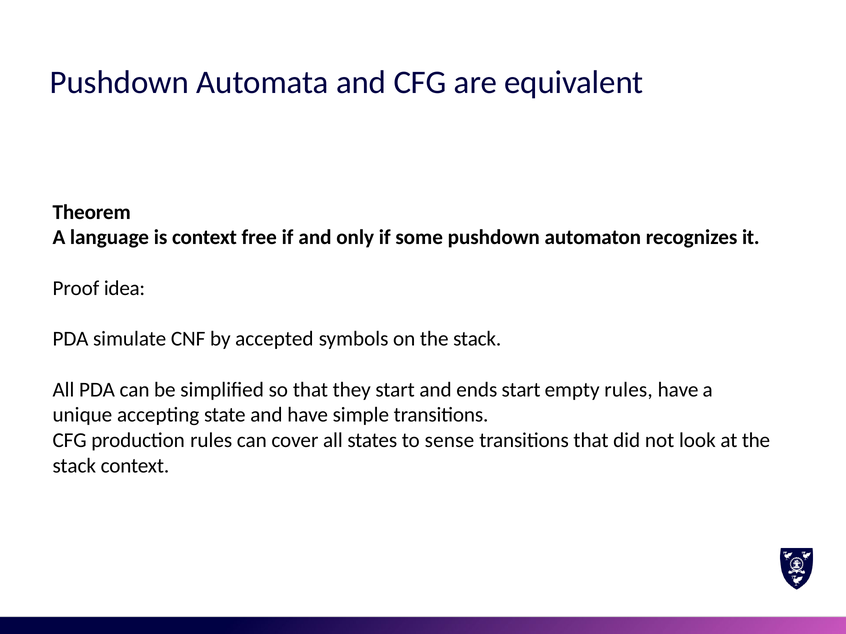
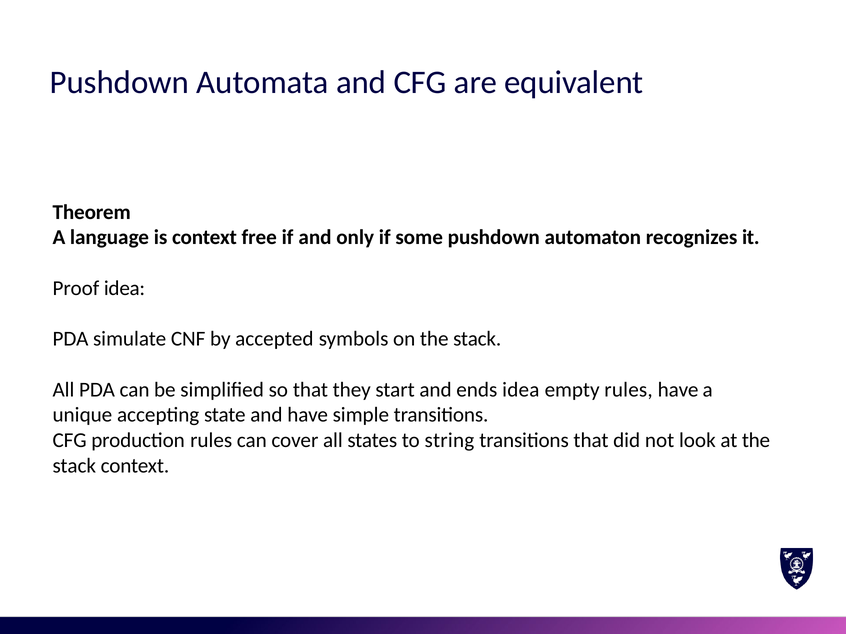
ends start: start -> idea
sense: sense -> string
